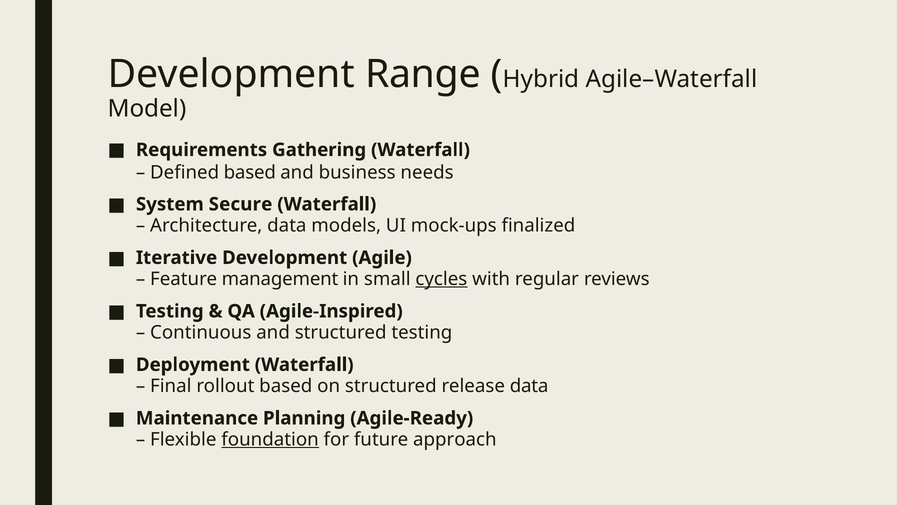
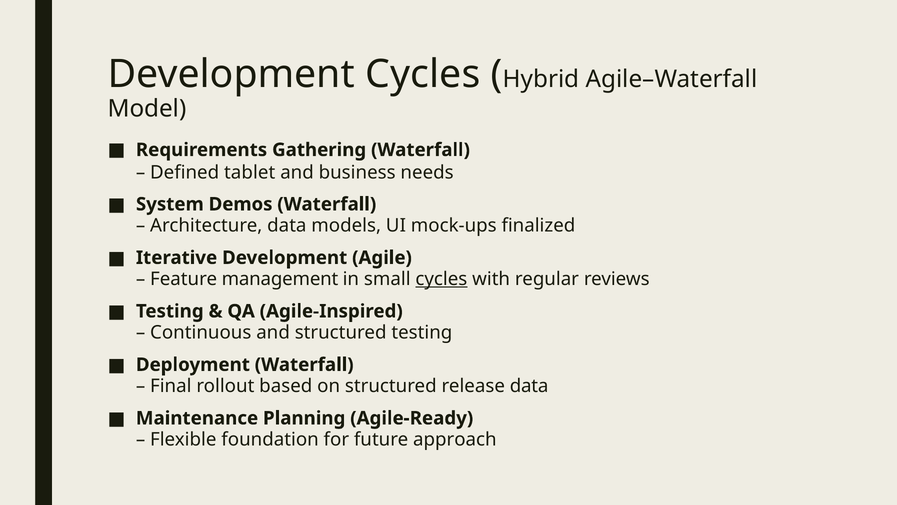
Development Range: Range -> Cycles
Defined based: based -> tablet
Secure: Secure -> Demos
foundation underline: present -> none
